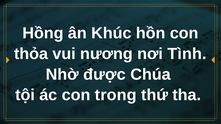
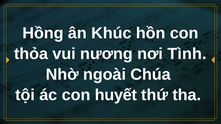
được: được -> ngoài
trong: trong -> huyết
